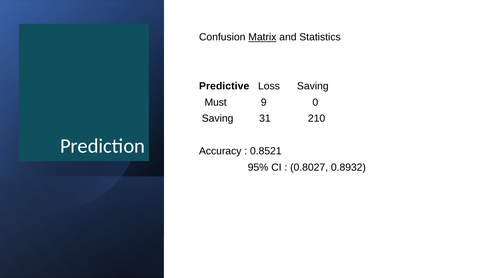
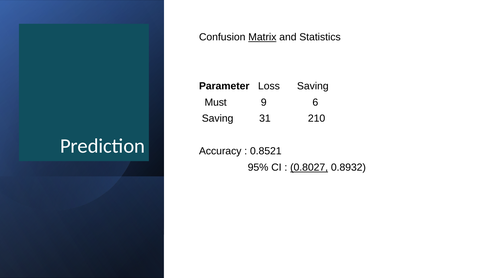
Predictive: Predictive -> Parameter
0: 0 -> 6
0.8027 underline: none -> present
